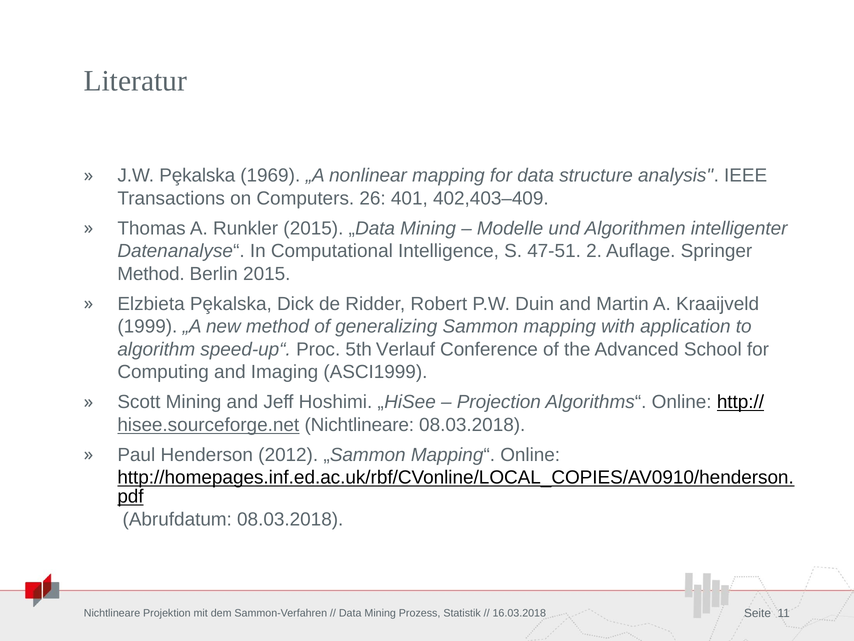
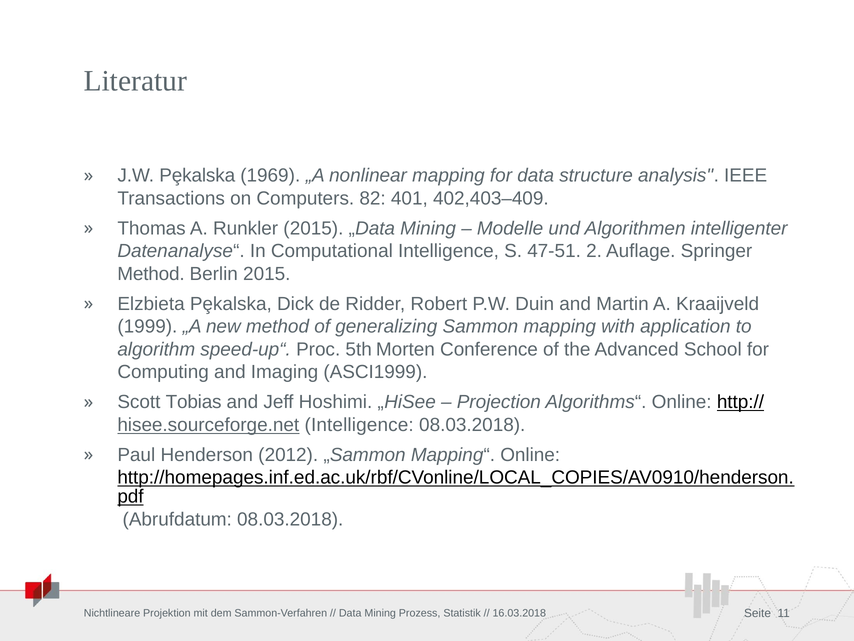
26: 26 -> 82
Verlauf: Verlauf -> Morten
Scott Mining: Mining -> Tobias
Nichtlineare at (359, 425): Nichtlineare -> Intelligence
